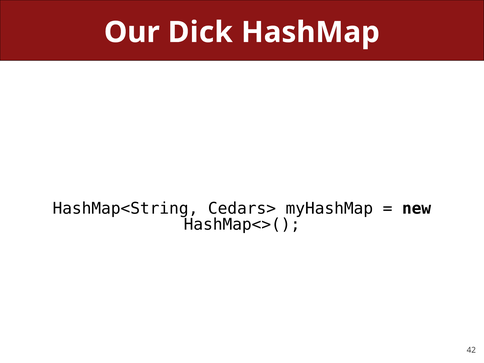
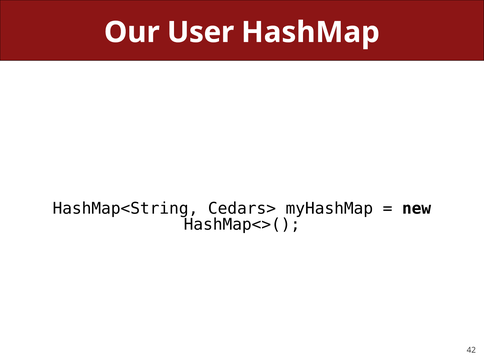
Dick: Dick -> User
